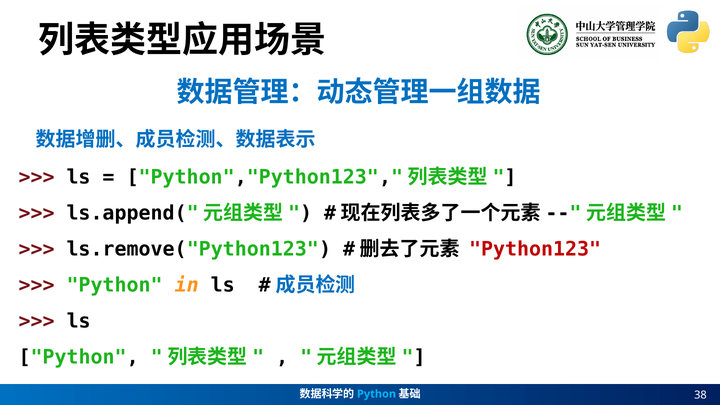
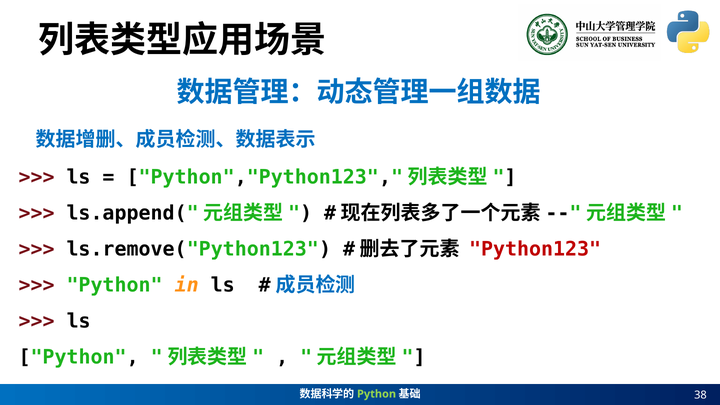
Python at (377, 394) colour: light blue -> light green
